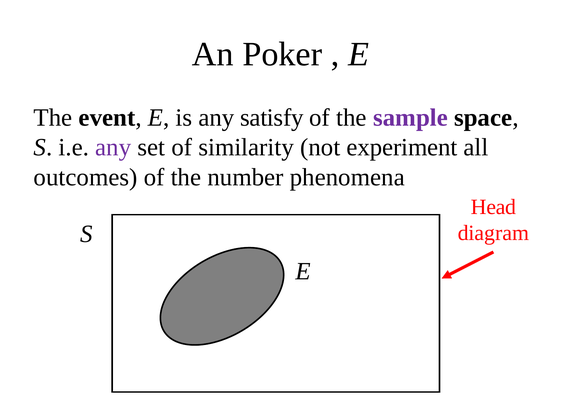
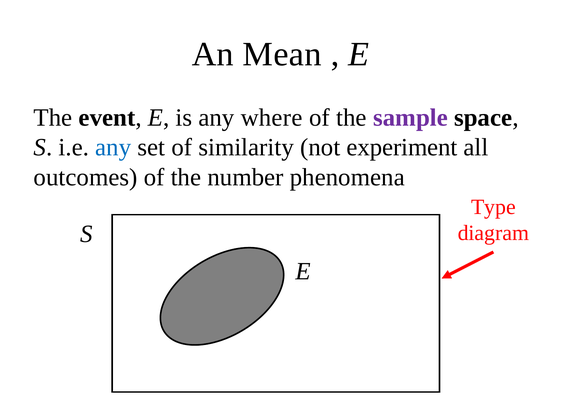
Poker: Poker -> Mean
satisfy: satisfy -> where
any at (113, 148) colour: purple -> blue
Head: Head -> Type
